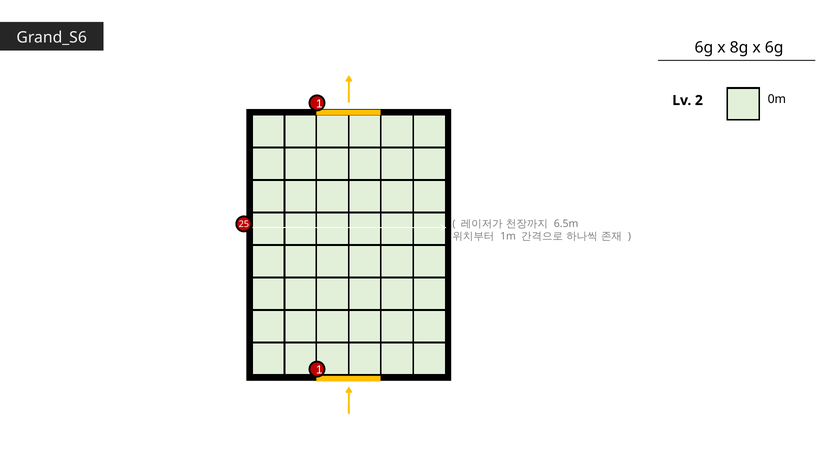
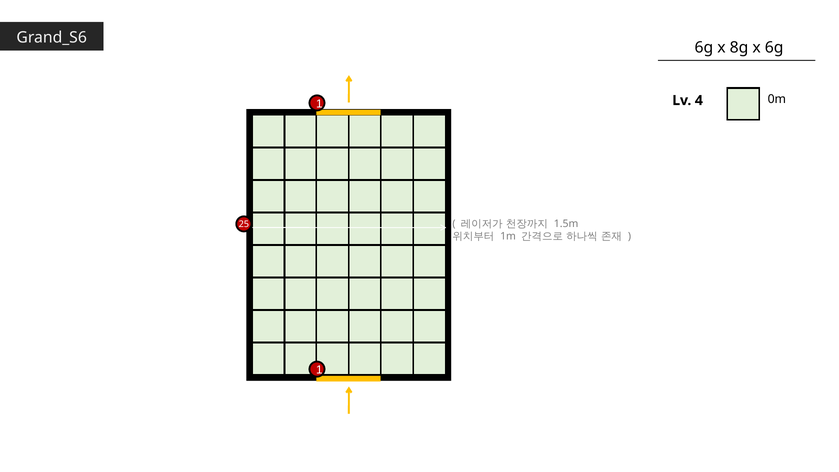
2: 2 -> 4
6.5m: 6.5m -> 1.5m
